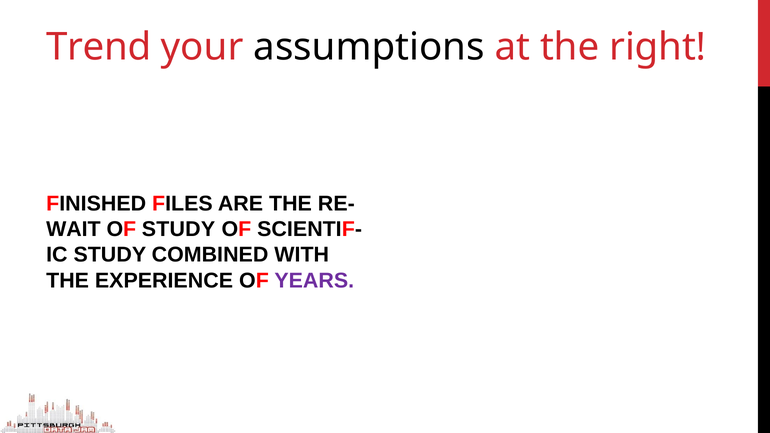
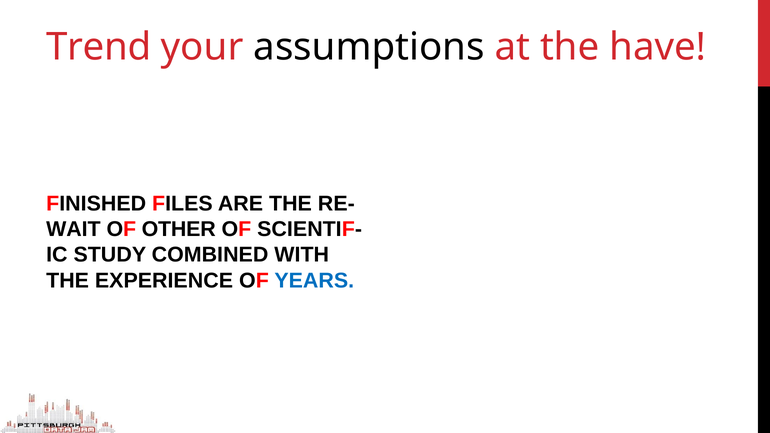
right: right -> have
OF STUDY: STUDY -> OTHER
YEARS colour: purple -> blue
